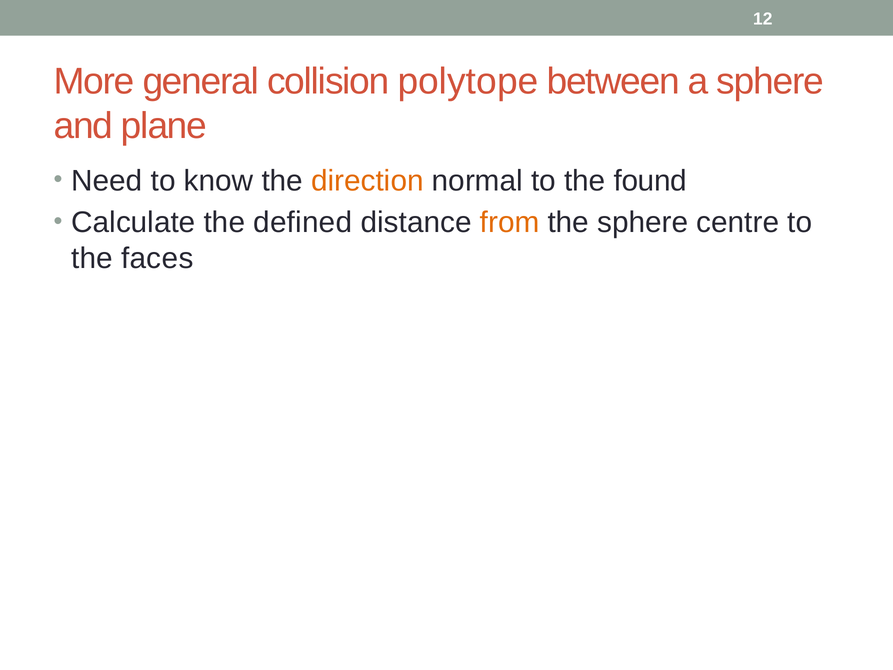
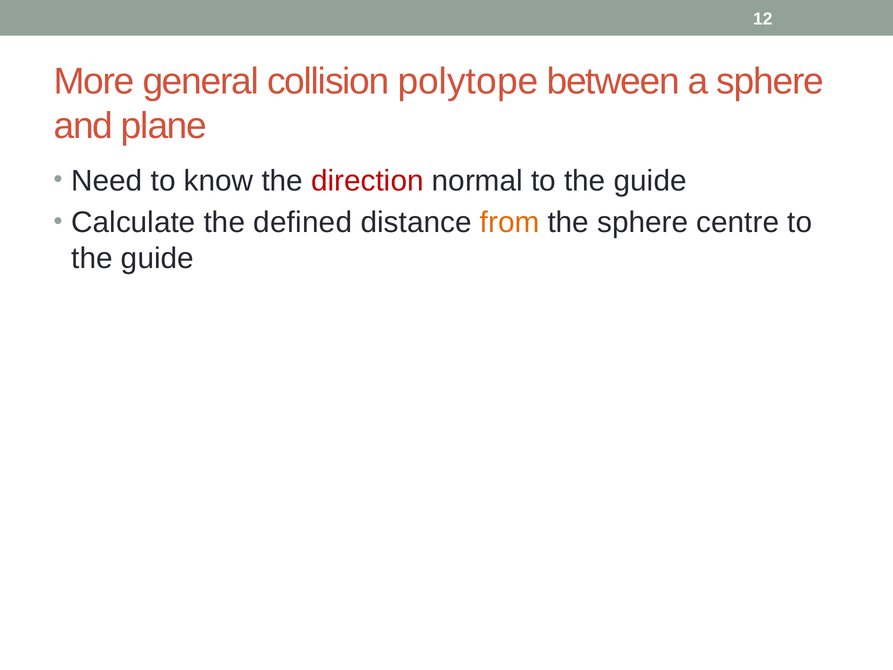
direction colour: orange -> red
normal to the found: found -> guide
faces at (157, 258): faces -> guide
